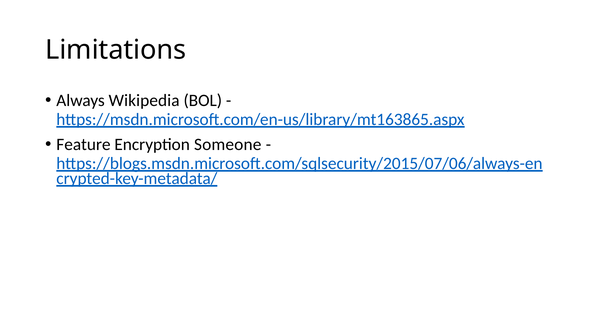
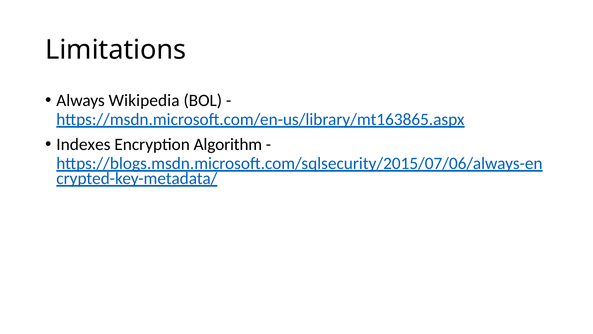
Feature: Feature -> Indexes
Someone: Someone -> Algorithm
